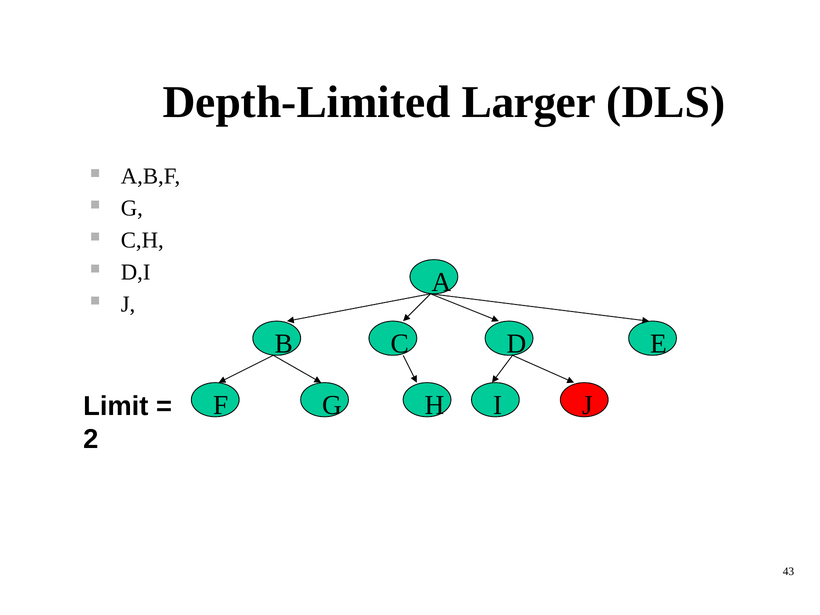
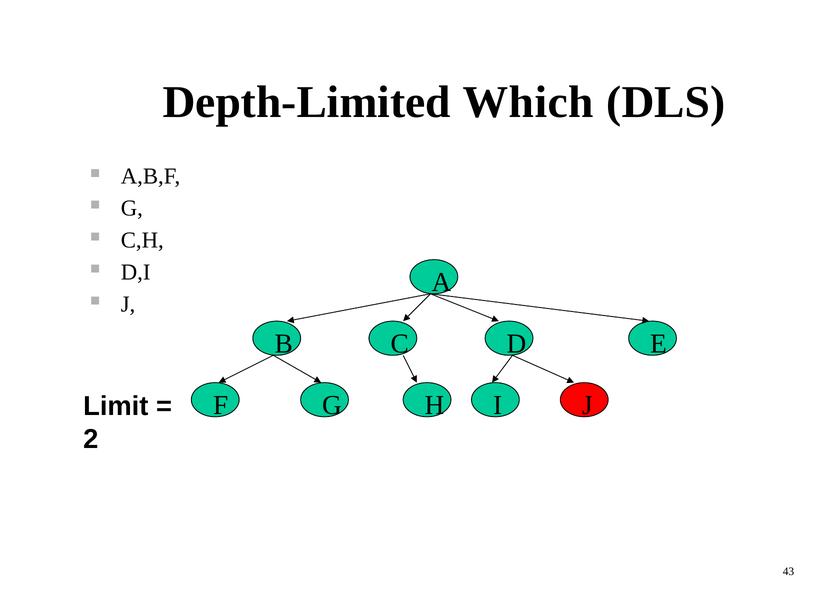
Larger: Larger -> Which
